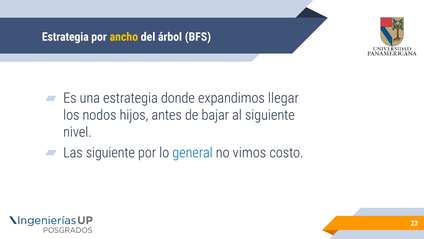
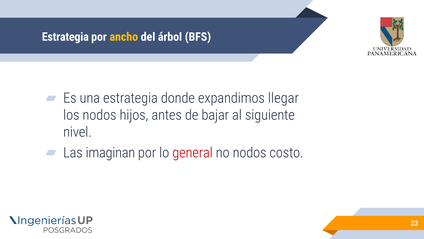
Las siguiente: siguiente -> imaginan
general colour: blue -> red
no vimos: vimos -> nodos
